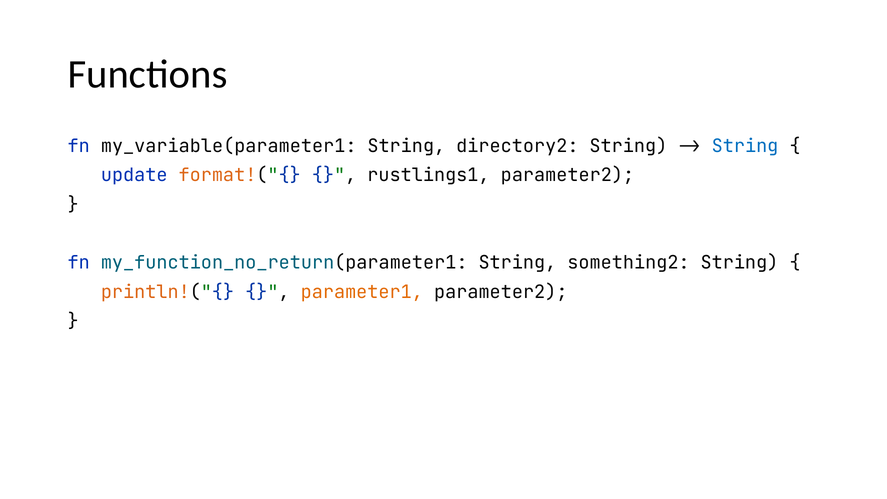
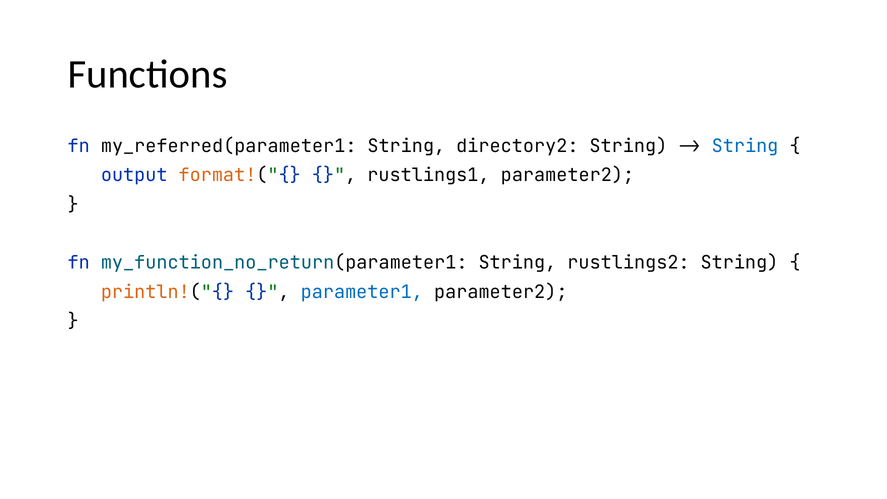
my_variable(parameter1: my_variable(parameter1 -> my_referred(parameter1
update: update -> output
something2: something2 -> rustlings2
parameter1 colour: orange -> blue
